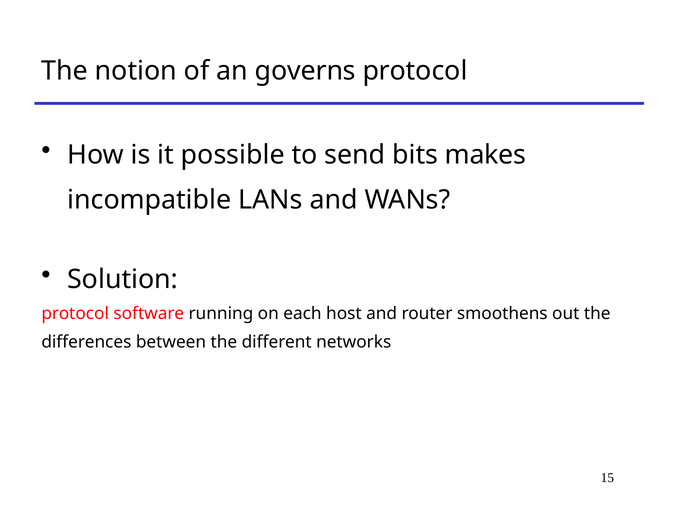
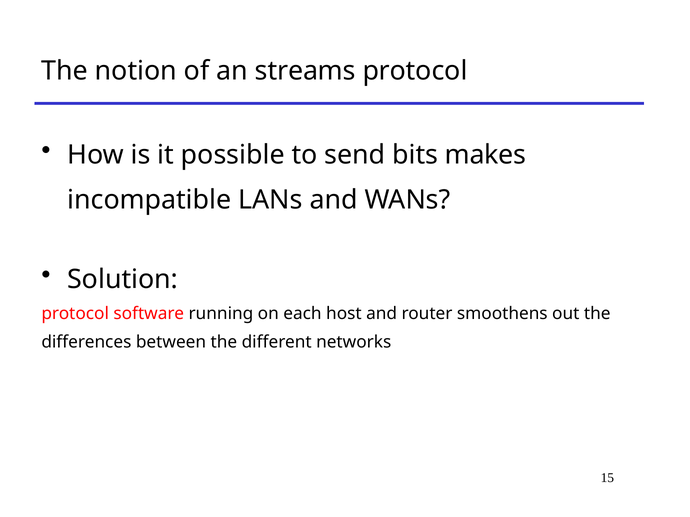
governs: governs -> streams
